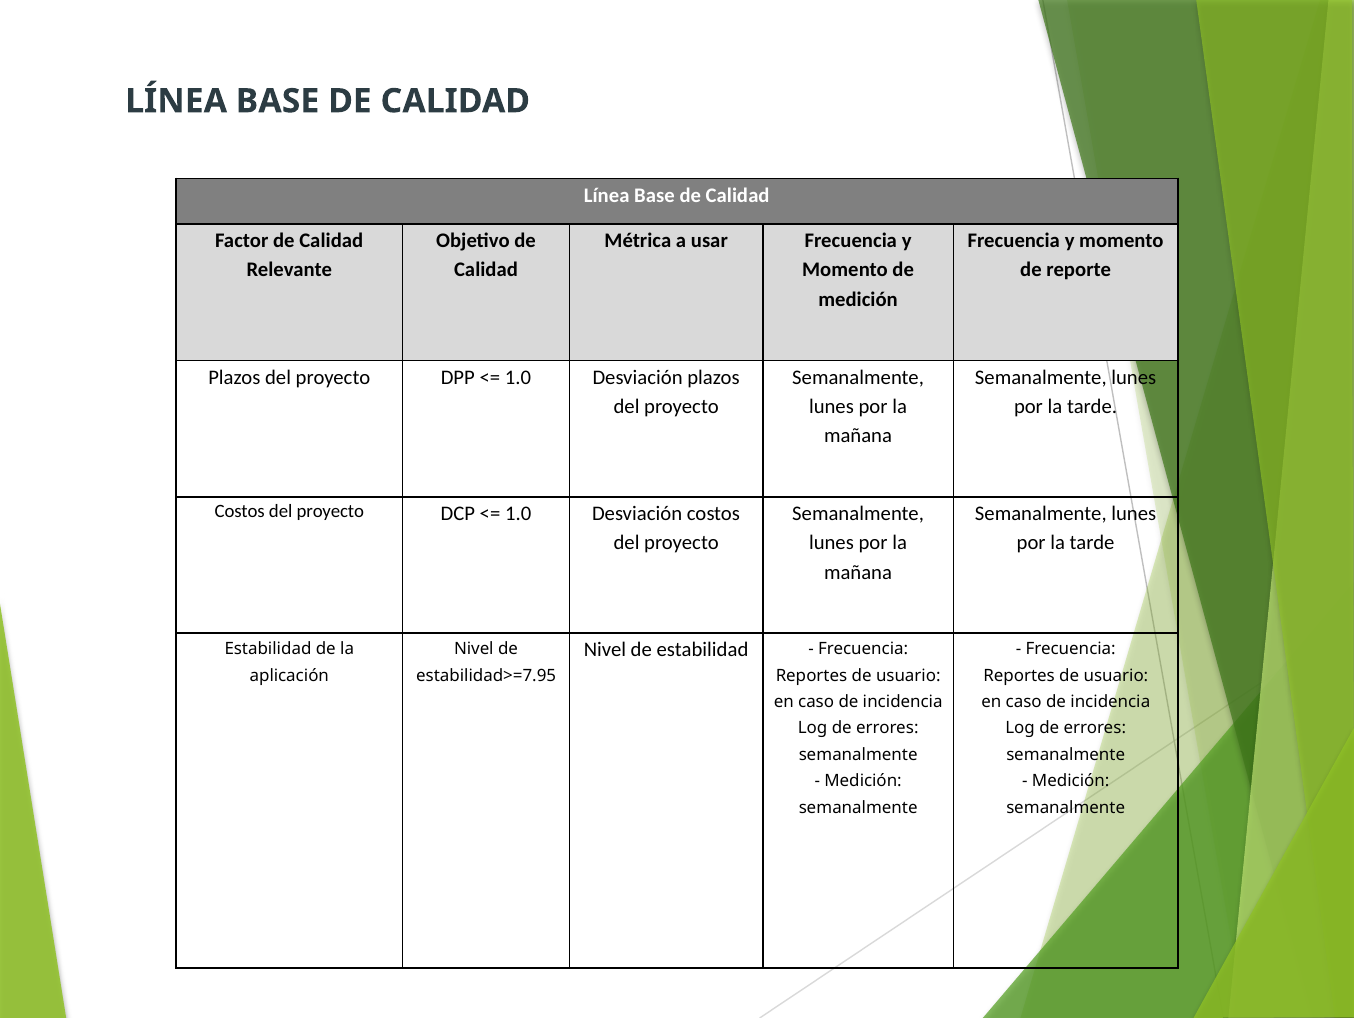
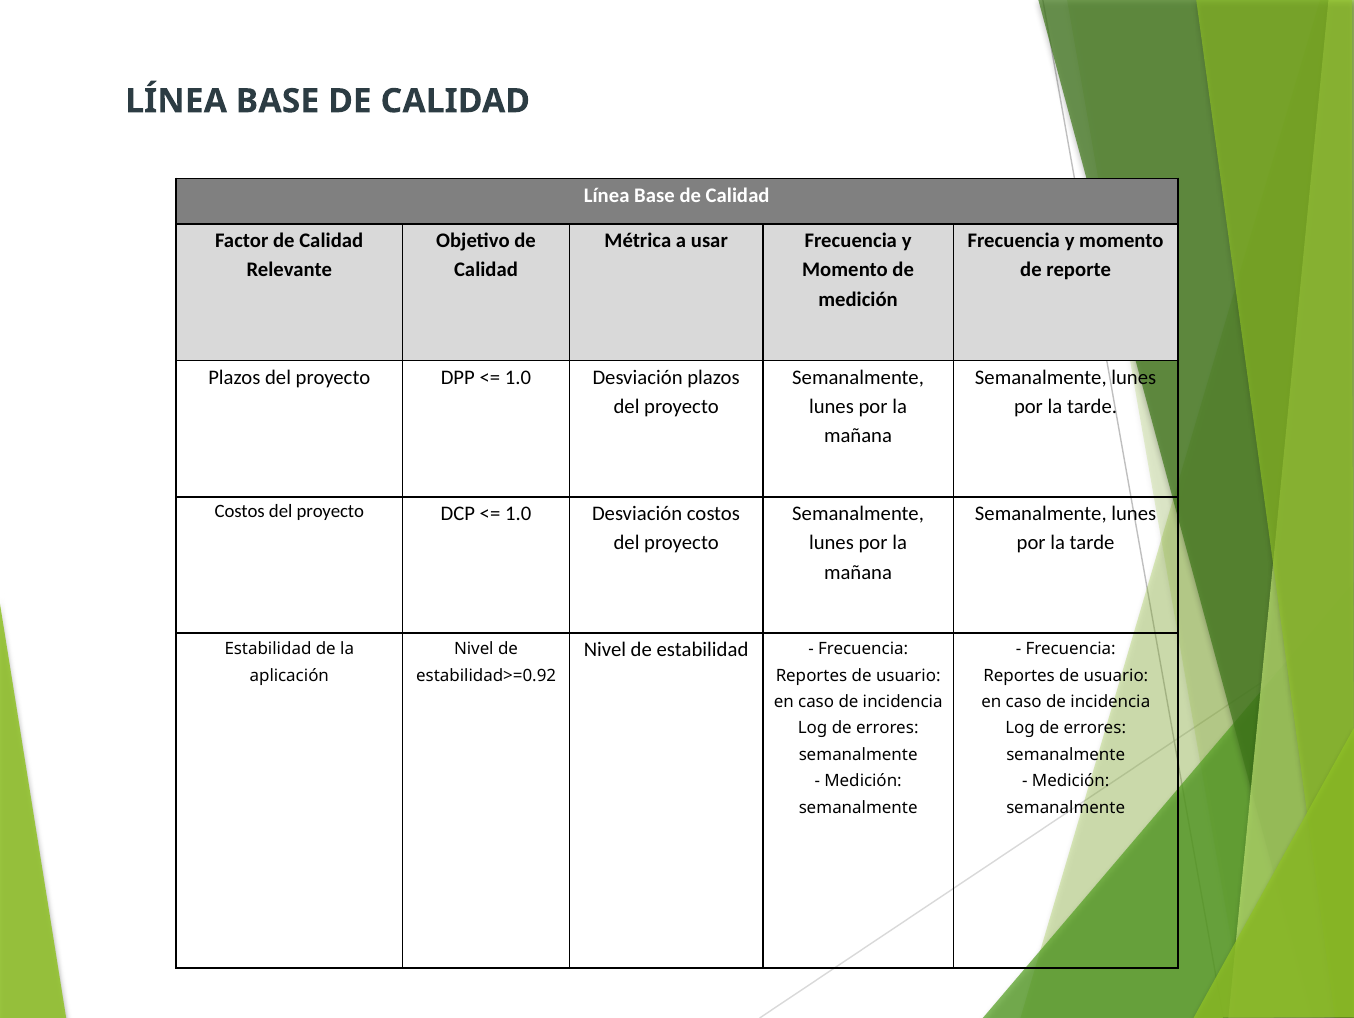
estabilidad>=7.95: estabilidad>=7.95 -> estabilidad>=0.92
